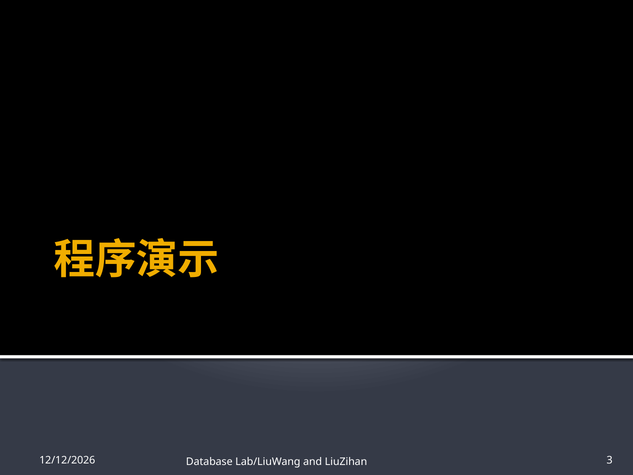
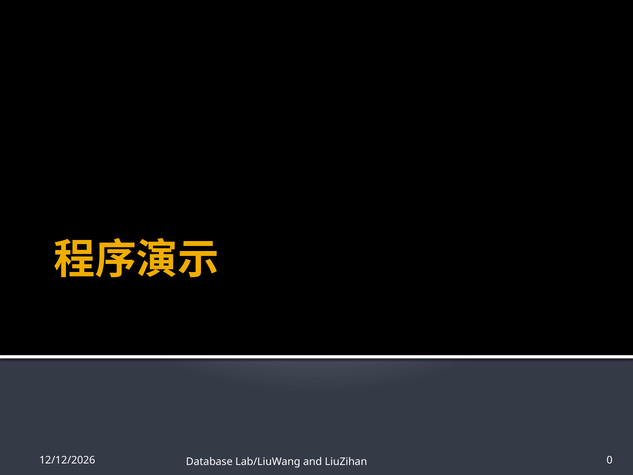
3: 3 -> 0
